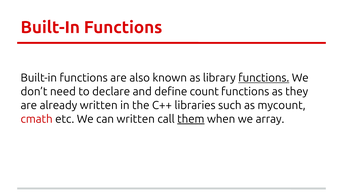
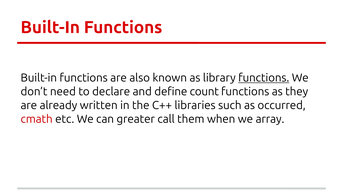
mycount: mycount -> occurred
can written: written -> greater
them underline: present -> none
